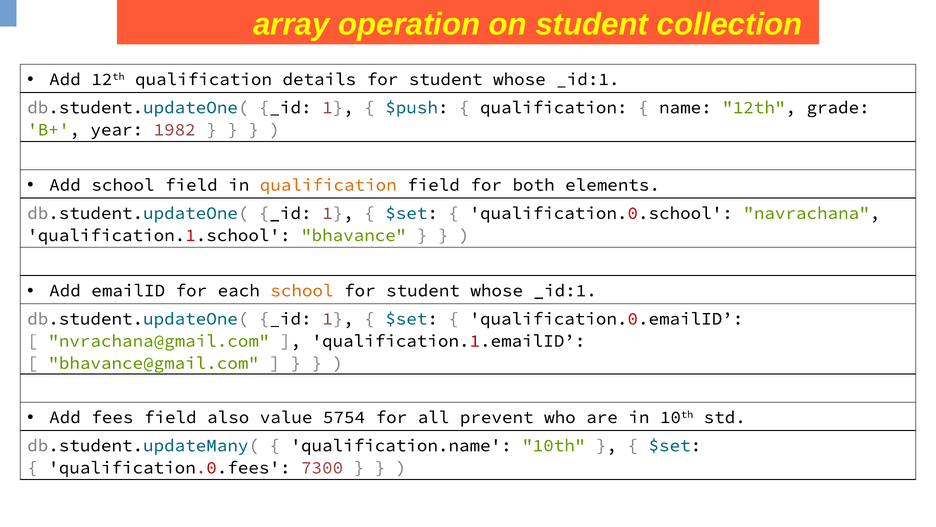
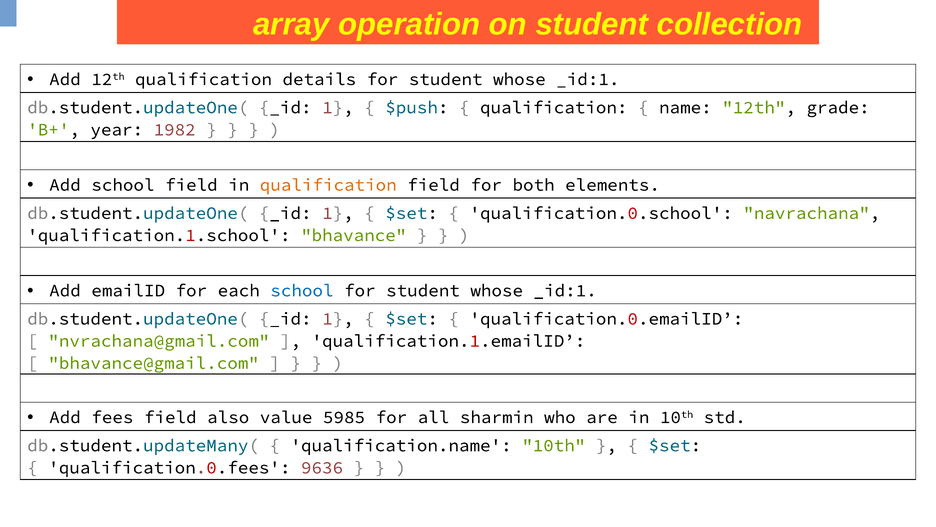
school at (302, 290) colour: orange -> blue
5754: 5754 -> 5985
prevent: prevent -> sharmin
7300: 7300 -> 9636
